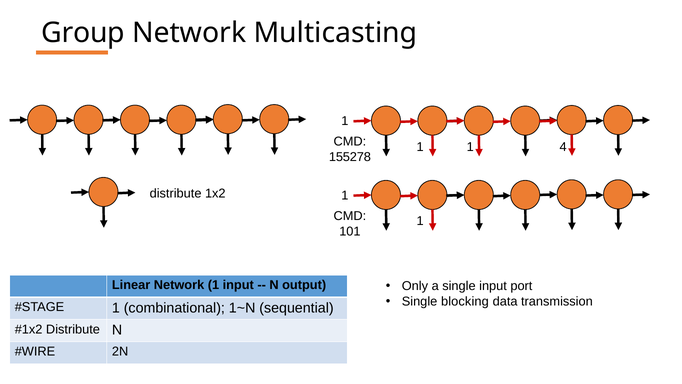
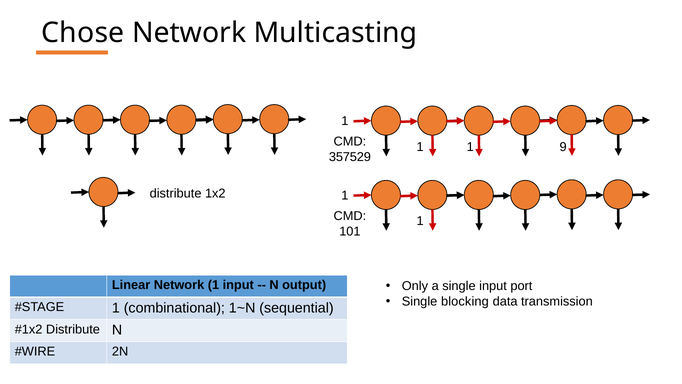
Group: Group -> Chose
4: 4 -> 9
155278: 155278 -> 357529
